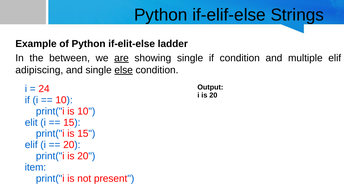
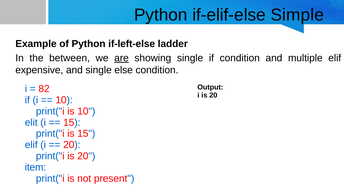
Strings: Strings -> Simple
if-elit-else: if-elit-else -> if-left-else
adipiscing: adipiscing -> expensive
else underline: present -> none
24: 24 -> 82
